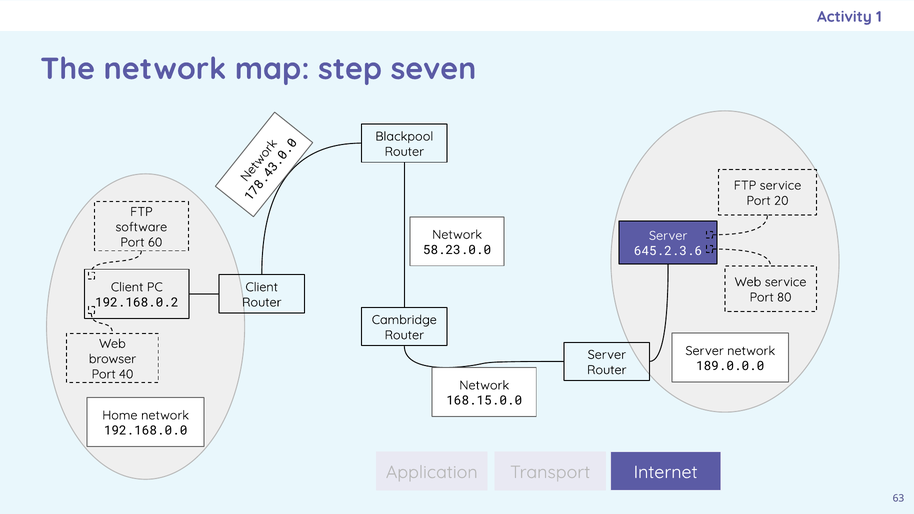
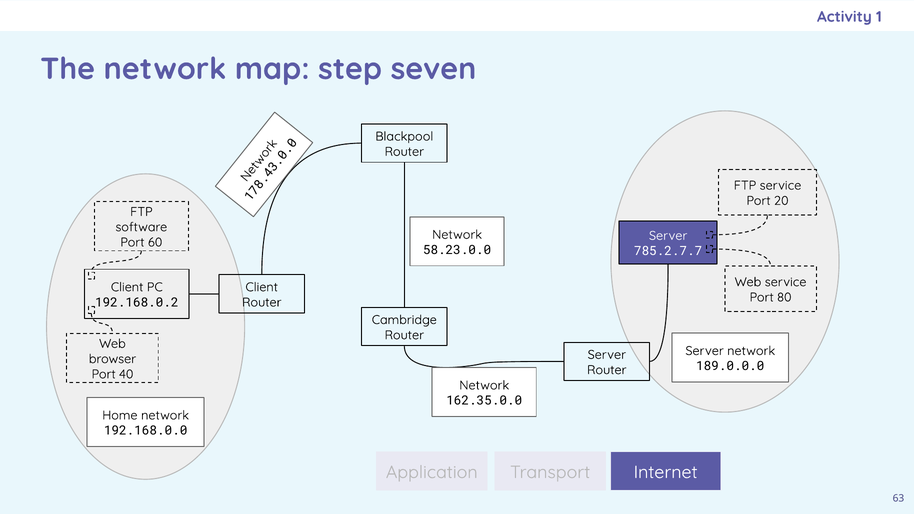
645.2.3.6: 645.2.3.6 -> 785.2.7.7
168.15.0.0: 168.15.0.0 -> 162.35.0.0
